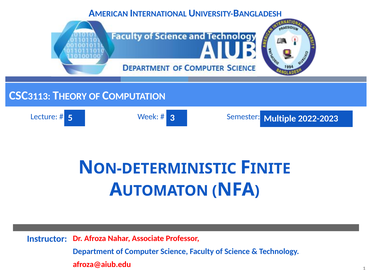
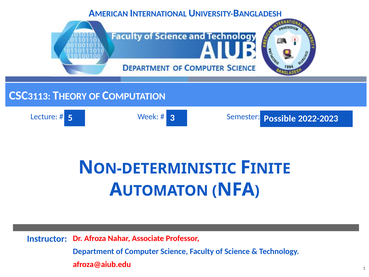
Multiple: Multiple -> Possible
